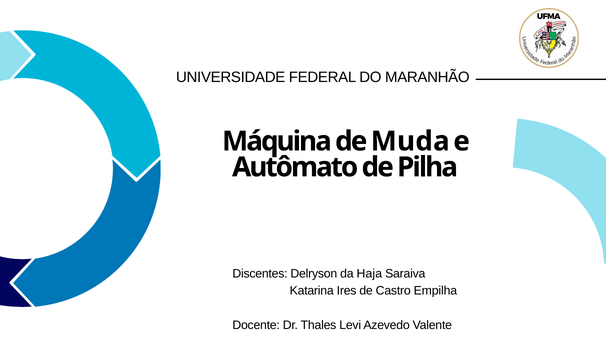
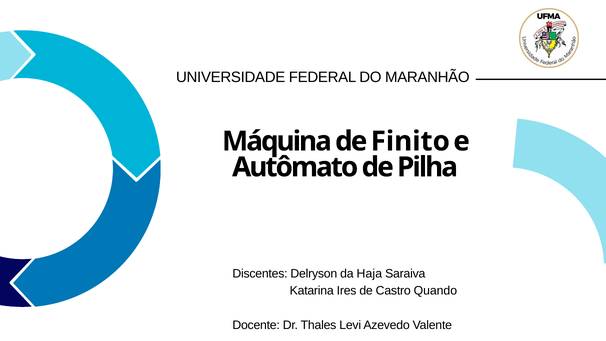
Muda: Muda -> Finito
Empilha: Empilha -> Quando
